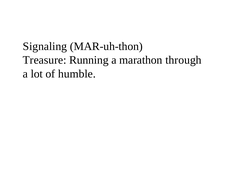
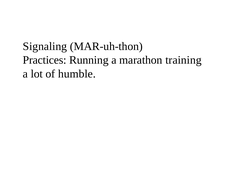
Treasure: Treasure -> Practices
through: through -> training
